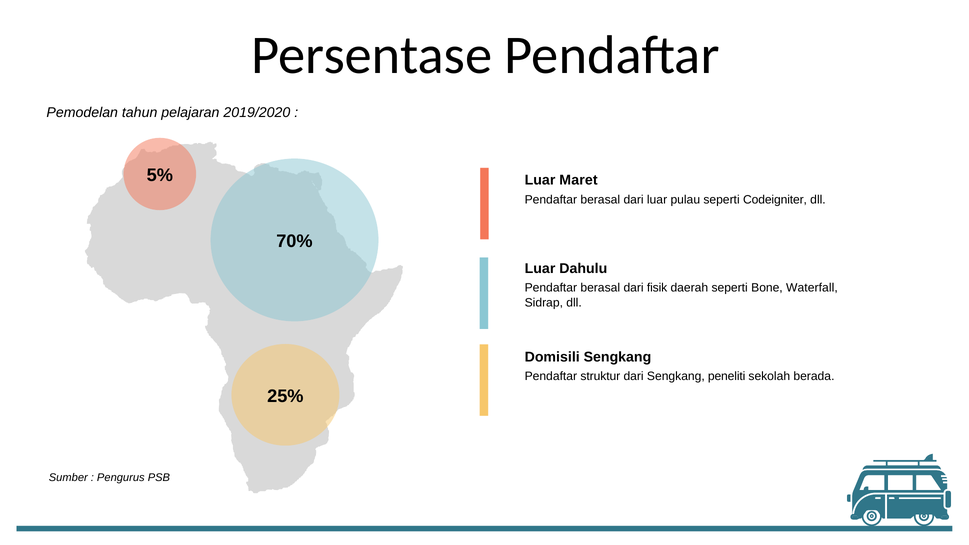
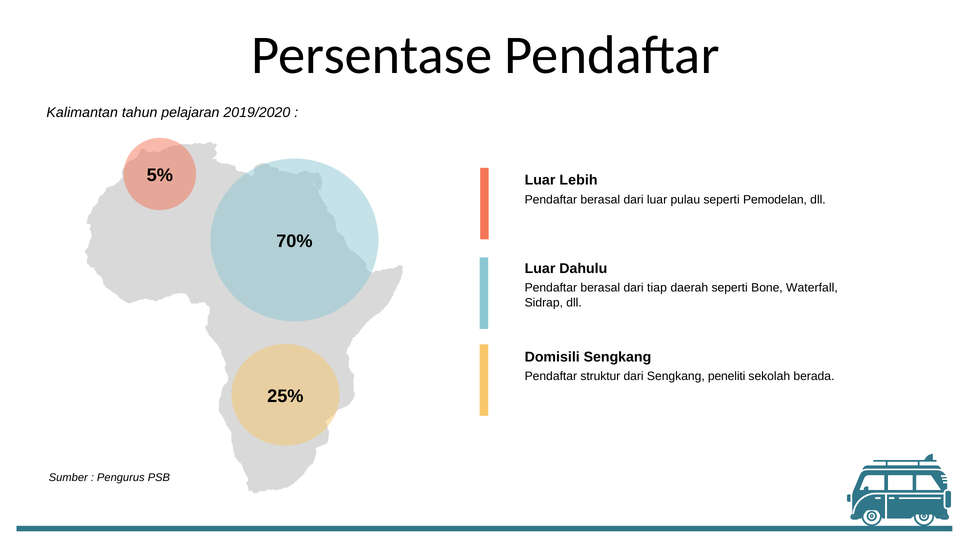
Pemodelan: Pemodelan -> Kalimantan
Maret: Maret -> Lebih
Codeigniter: Codeigniter -> Pemodelan
fisik: fisik -> tiap
